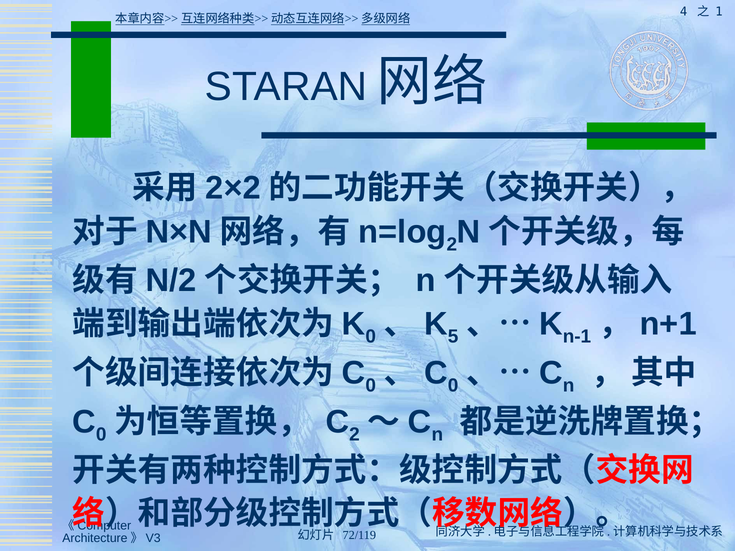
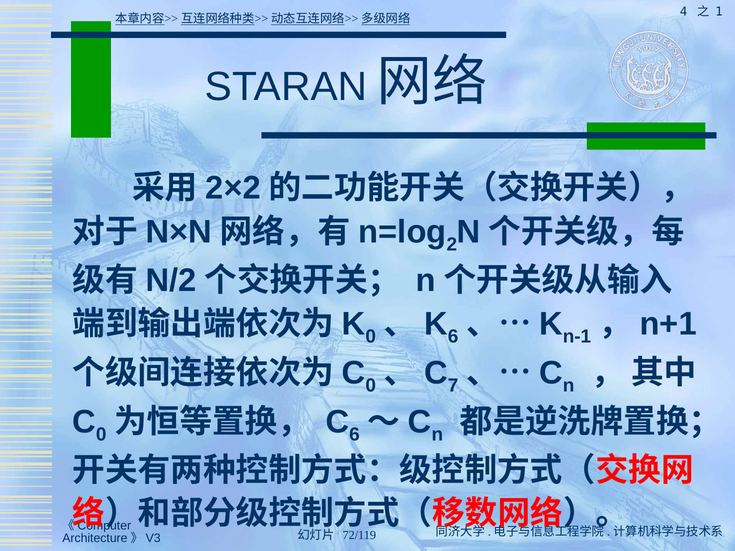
5 at (453, 337): 5 -> 6
0 at (453, 386): 0 -> 7
2 at (354, 435): 2 -> 6
